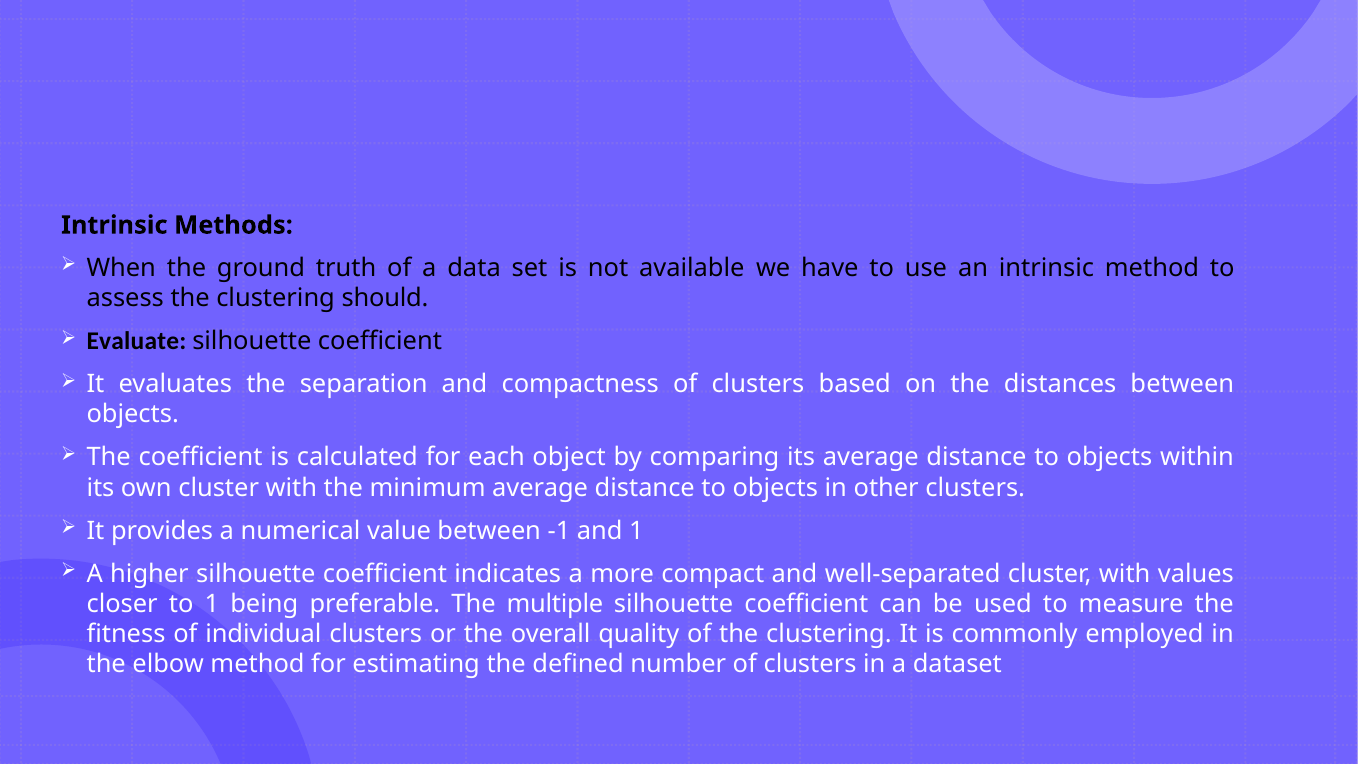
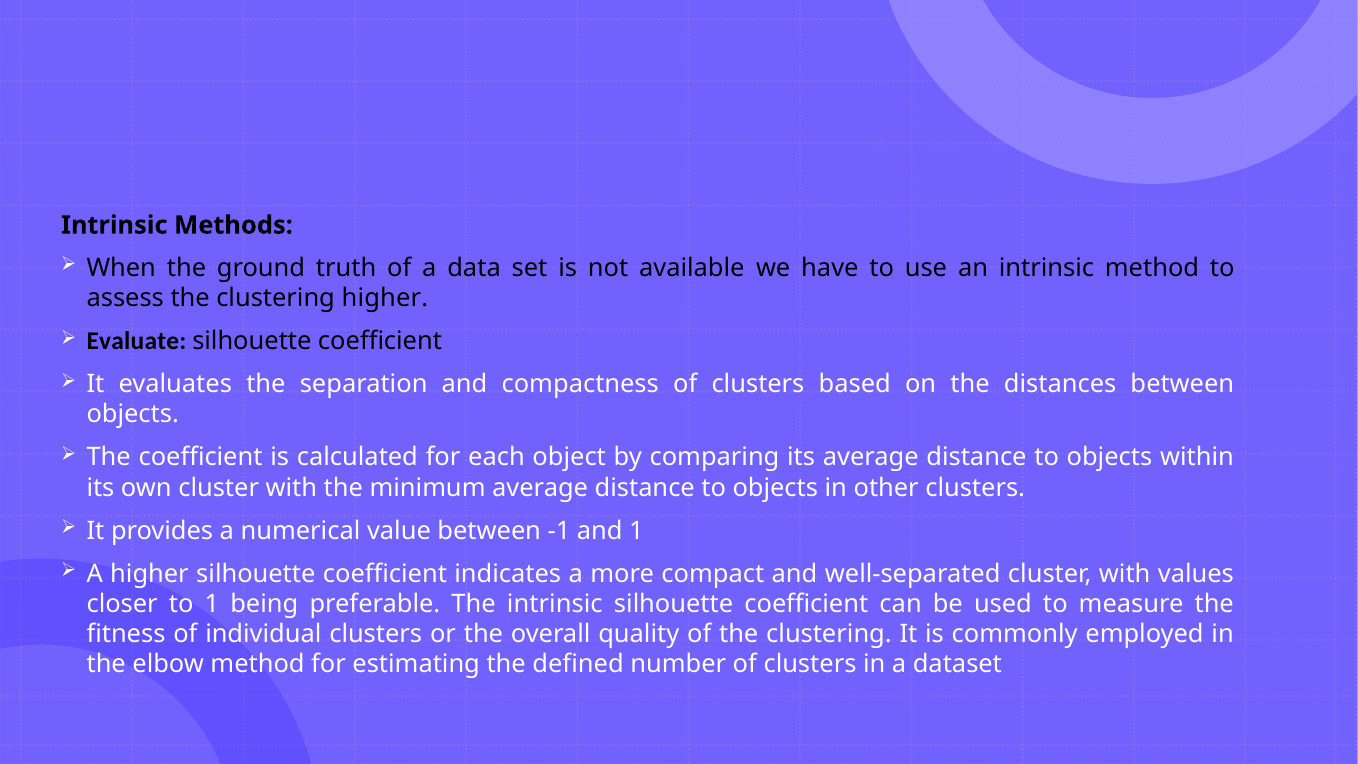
clustering should: should -> higher
The multiple: multiple -> intrinsic
